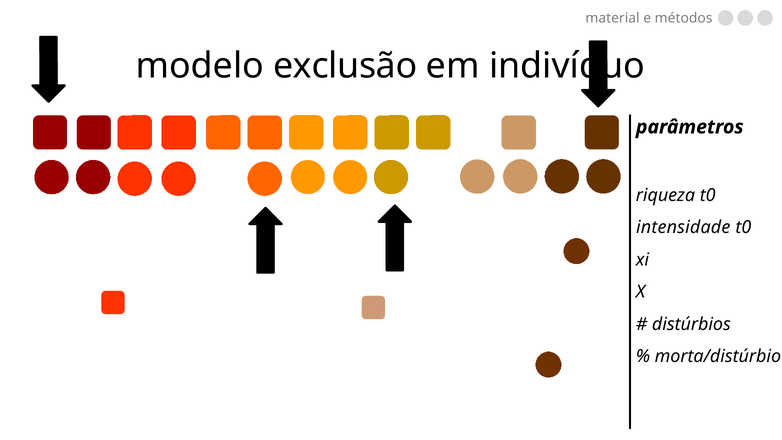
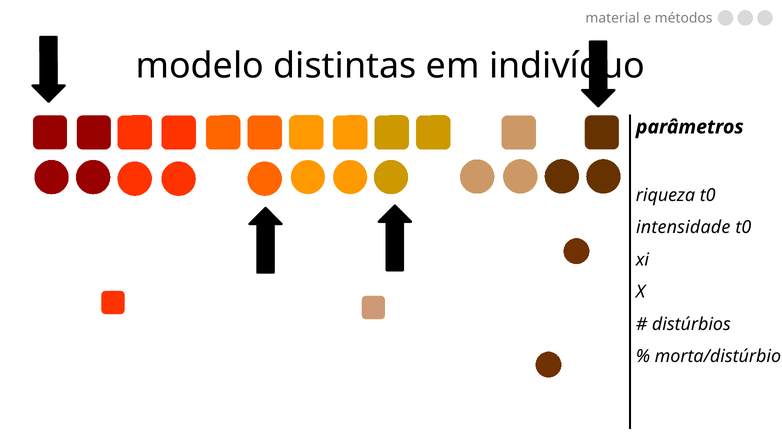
exclusão: exclusão -> distintas
